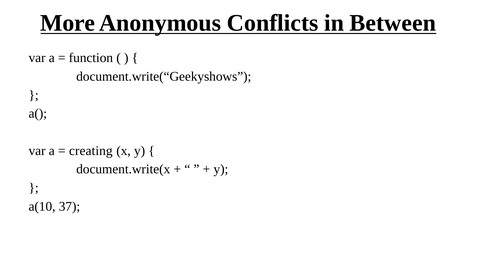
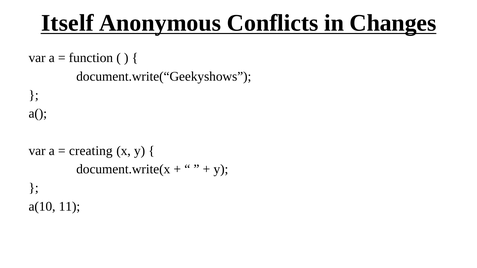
More: More -> Itself
Between: Between -> Changes
37: 37 -> 11
